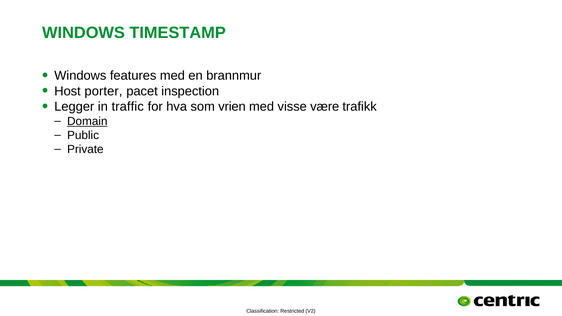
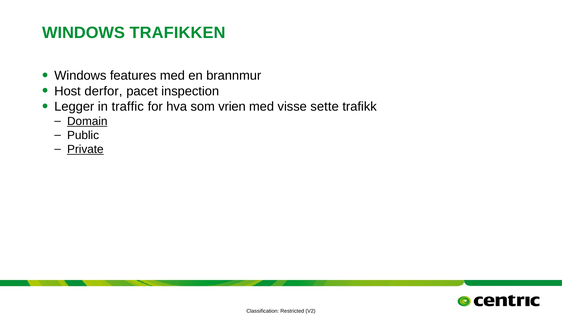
TIMESTAMP: TIMESTAMP -> TRAFIKKEN
porter: porter -> derfor
være: være -> sette
Private underline: none -> present
